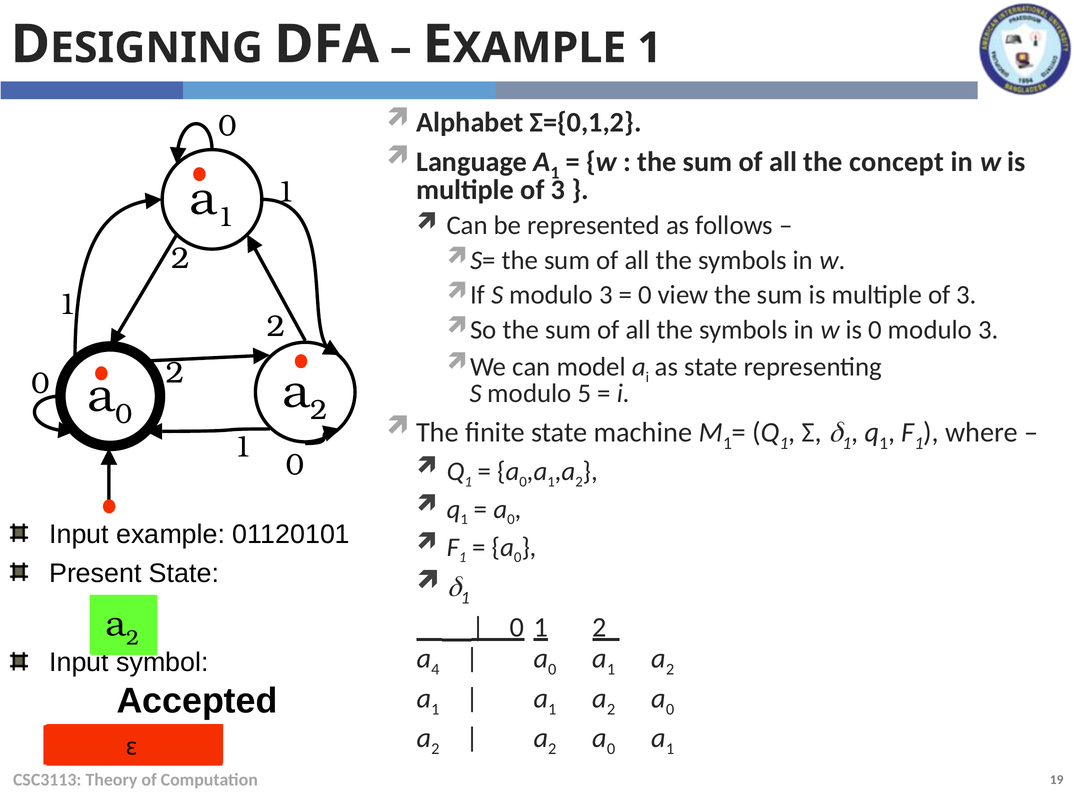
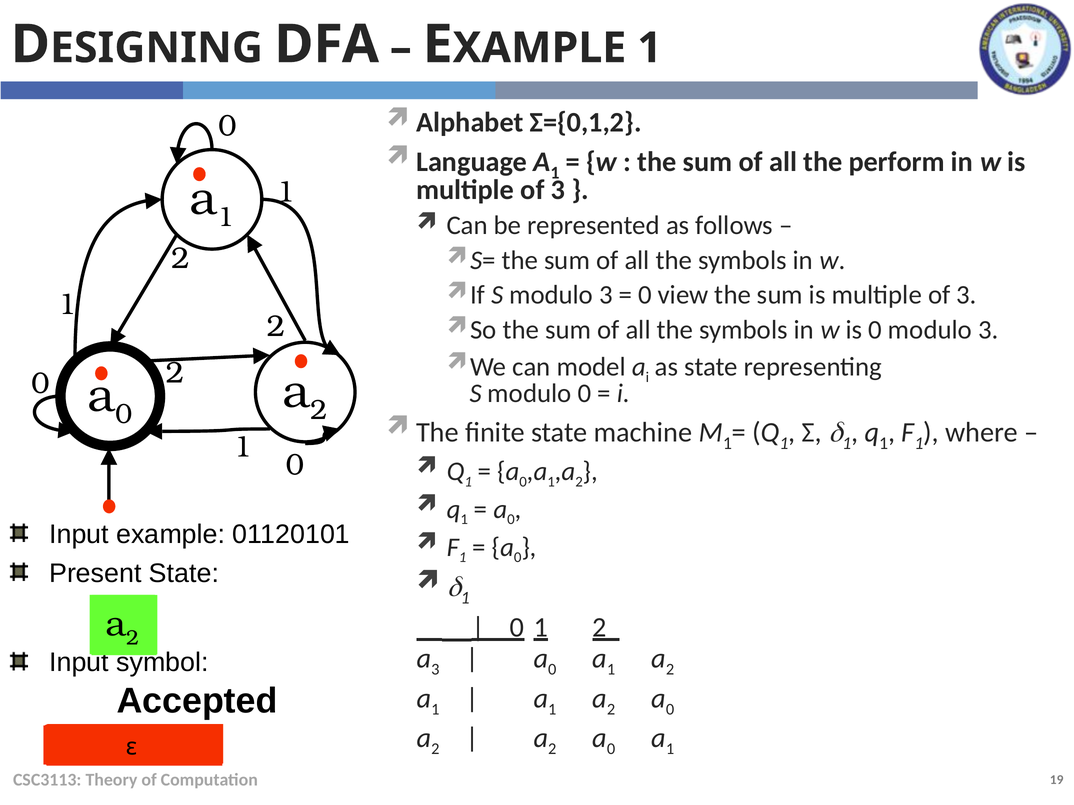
concept: concept -> perform
modulo 5: 5 -> 0
4 at (435, 670): 4 -> 3
